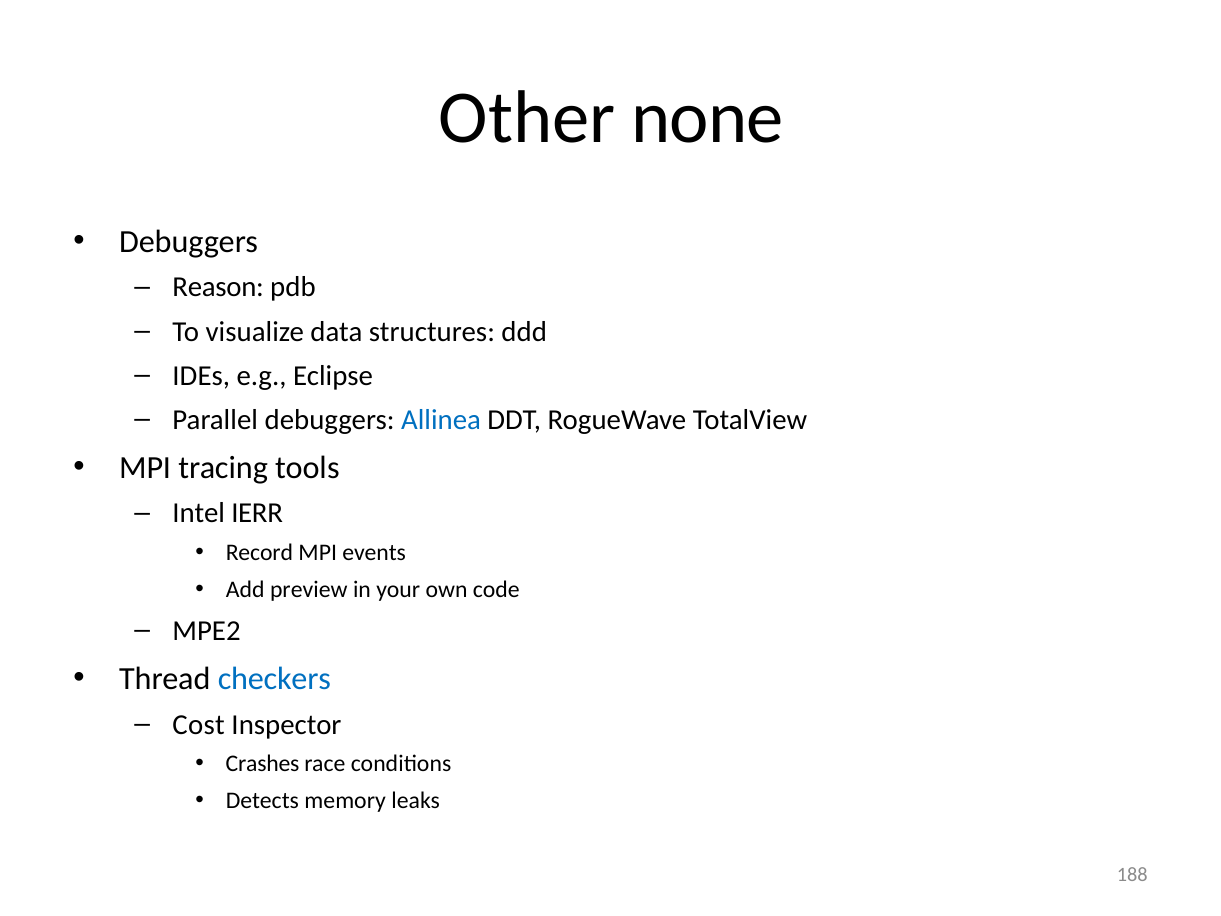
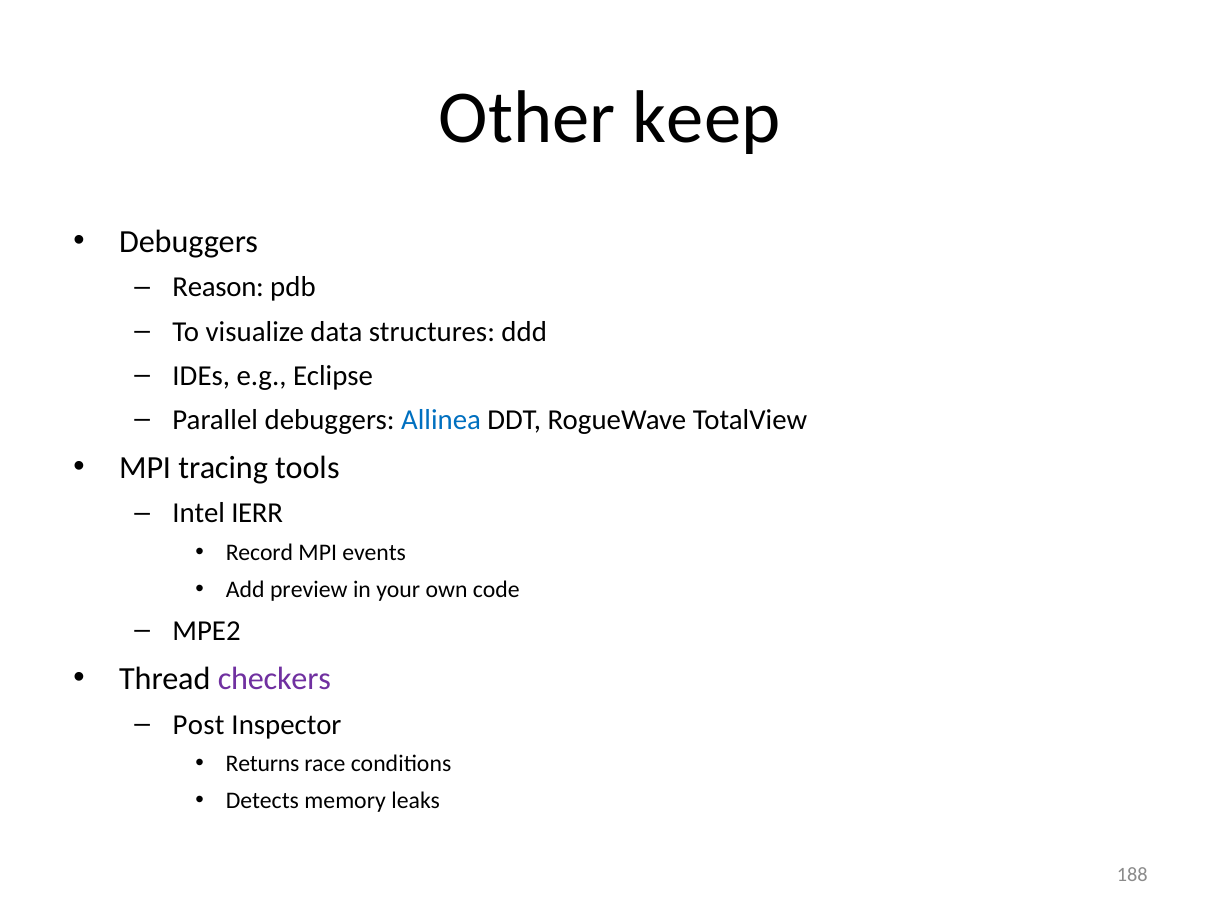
none: none -> keep
checkers colour: blue -> purple
Cost: Cost -> Post
Crashes: Crashes -> Returns
